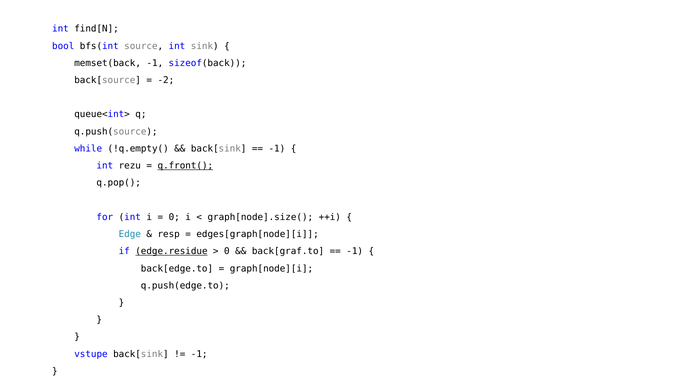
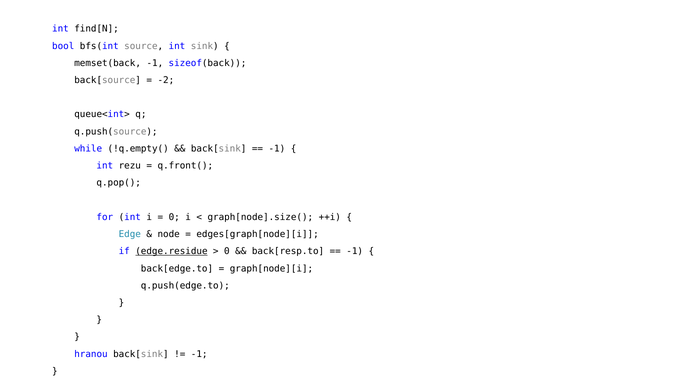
q.front( underline: present -> none
resp: resp -> node
back[graf.to: back[graf.to -> back[resp.to
vstupe: vstupe -> hranou
